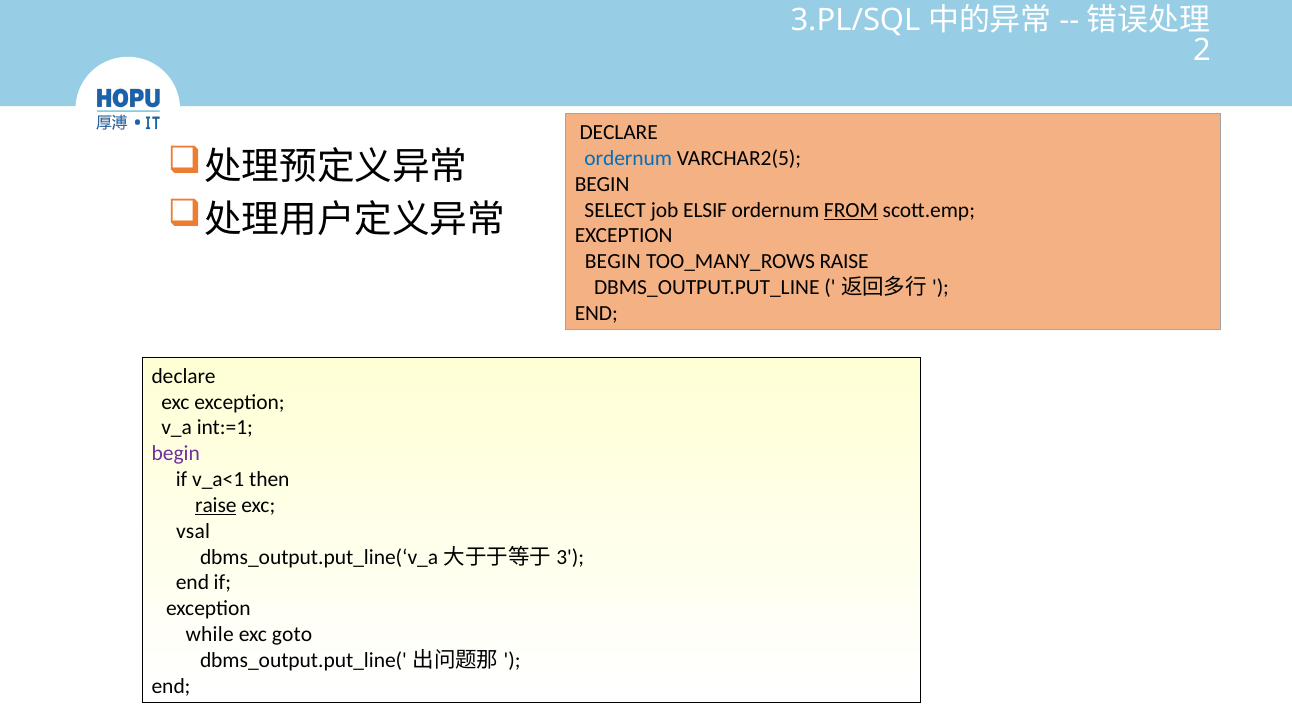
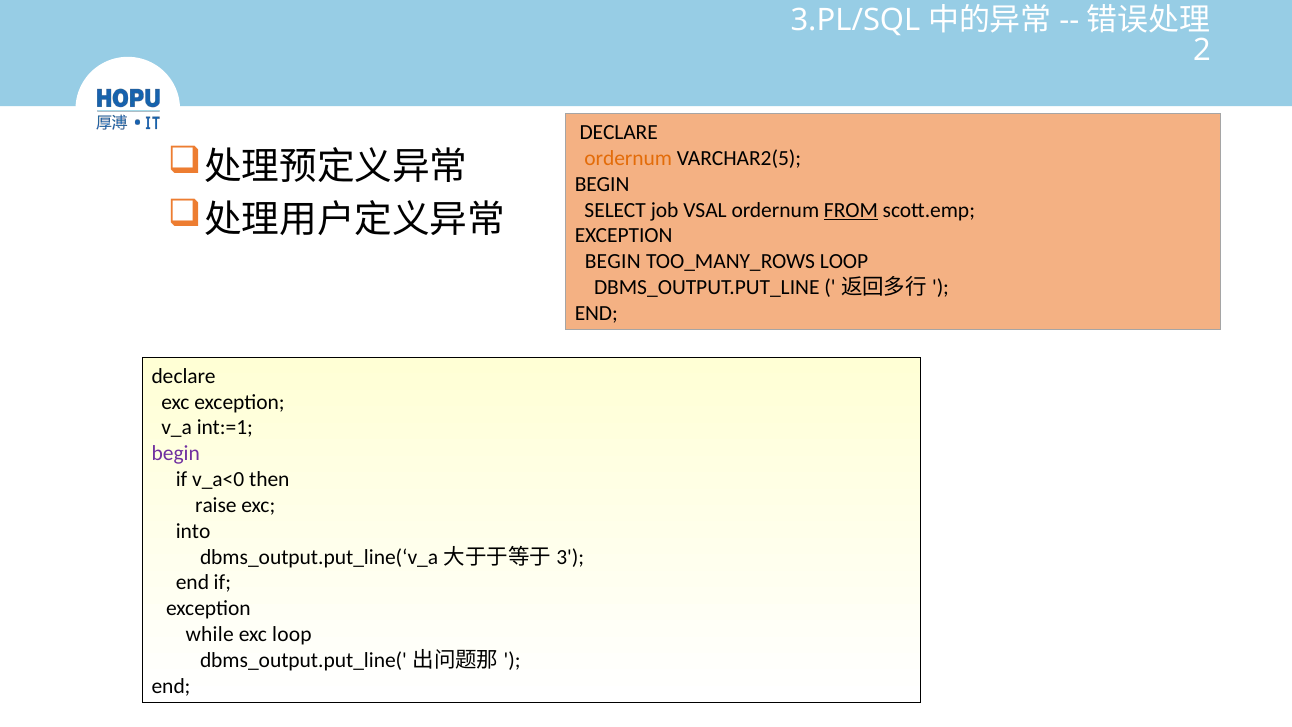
ordernum at (628, 158) colour: blue -> orange
ELSIF: ELSIF -> VSAL
TOO_MANY_ROWS RAISE: RAISE -> LOOP
v_a<1: v_a<1 -> v_a<0
raise at (216, 505) underline: present -> none
vsal: vsal -> into
exc goto: goto -> loop
